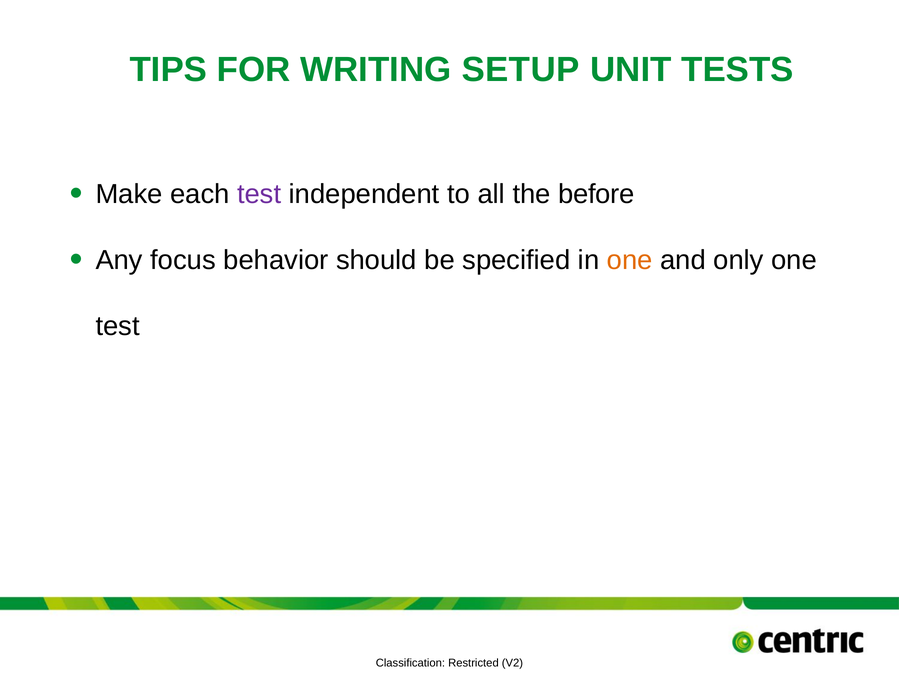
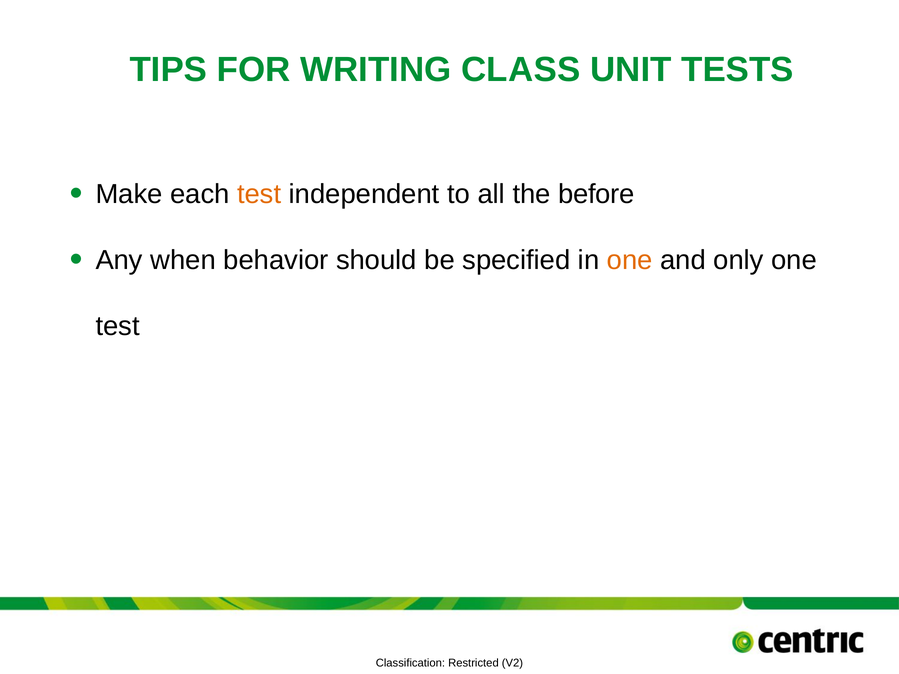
SETUP: SETUP -> CLASS
test at (259, 194) colour: purple -> orange
focus: focus -> when
